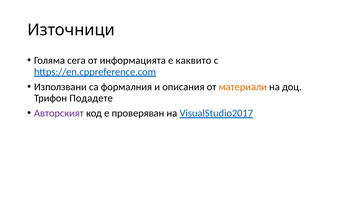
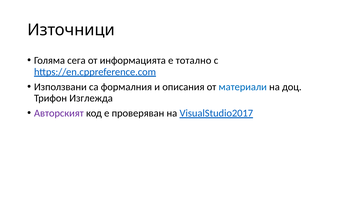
каквито: каквито -> тотално
материали colour: orange -> blue
Подадете: Подадете -> Изглежда
